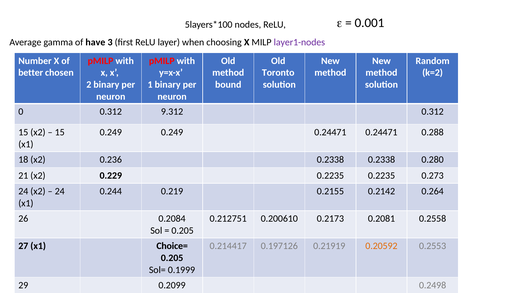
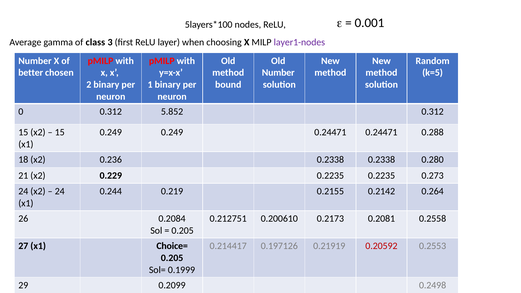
have: have -> class
Toronto at (278, 73): Toronto -> Number
k=2: k=2 -> k=5
9.312: 9.312 -> 5.852
0.20592 colour: orange -> red
